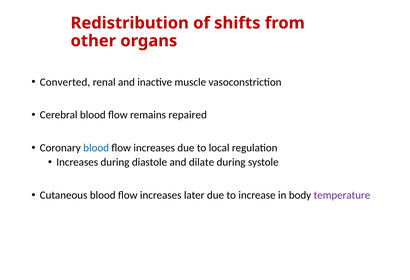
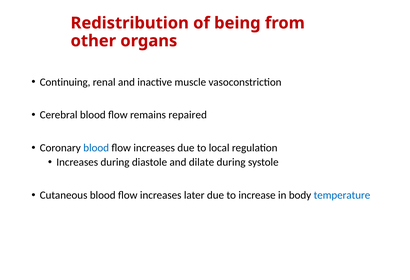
shifts: shifts -> being
Converted: Converted -> Continuing
temperature colour: purple -> blue
